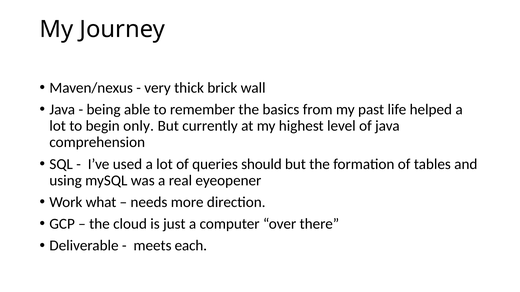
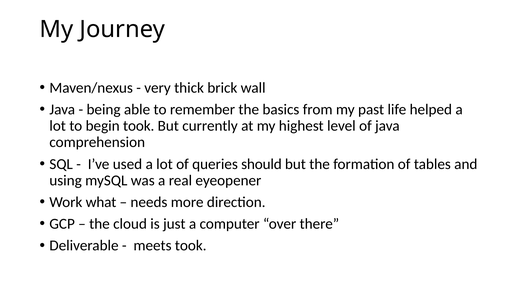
begin only: only -> took
meets each: each -> took
